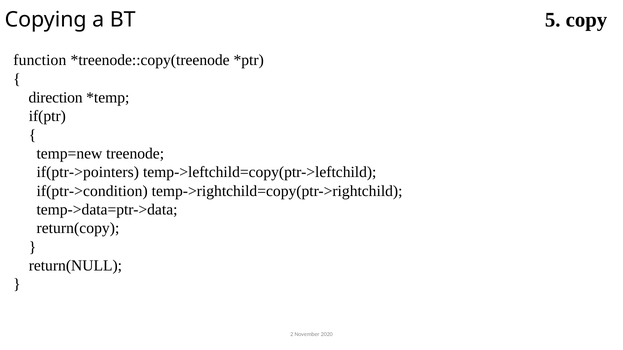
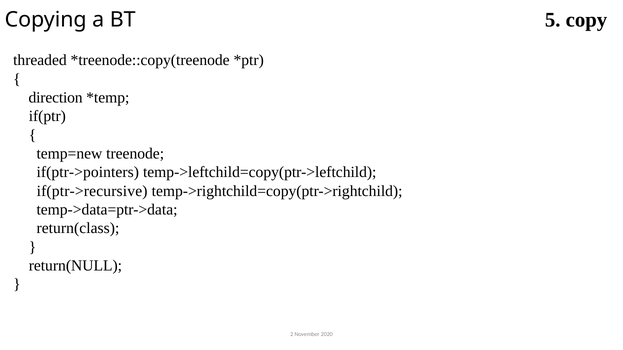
function: function -> threaded
if(ptr->condition: if(ptr->condition -> if(ptr->recursive
return(copy: return(copy -> return(class
